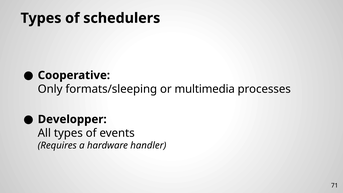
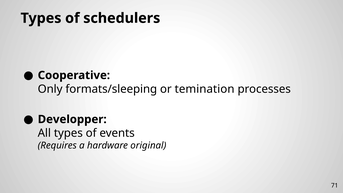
multimedia: multimedia -> temination
handler: handler -> original
